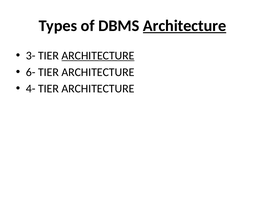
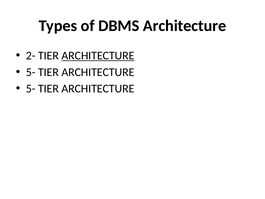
Architecture at (185, 26) underline: present -> none
3-: 3- -> 2-
6- at (31, 72): 6- -> 5-
4- at (31, 89): 4- -> 5-
